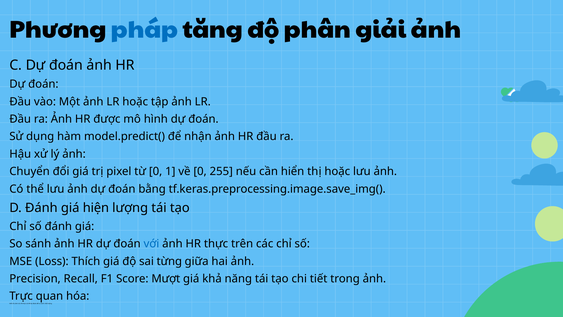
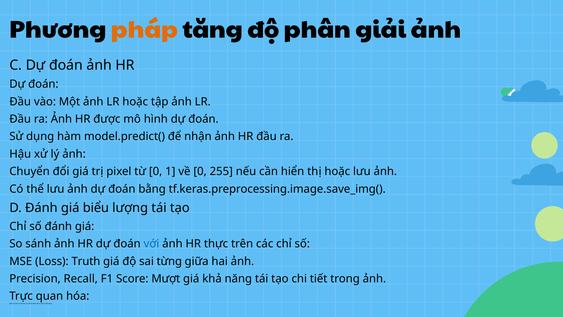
pháp colour: blue -> orange
hiện: hiện -> biểu
Thích: Thích -> Truth
